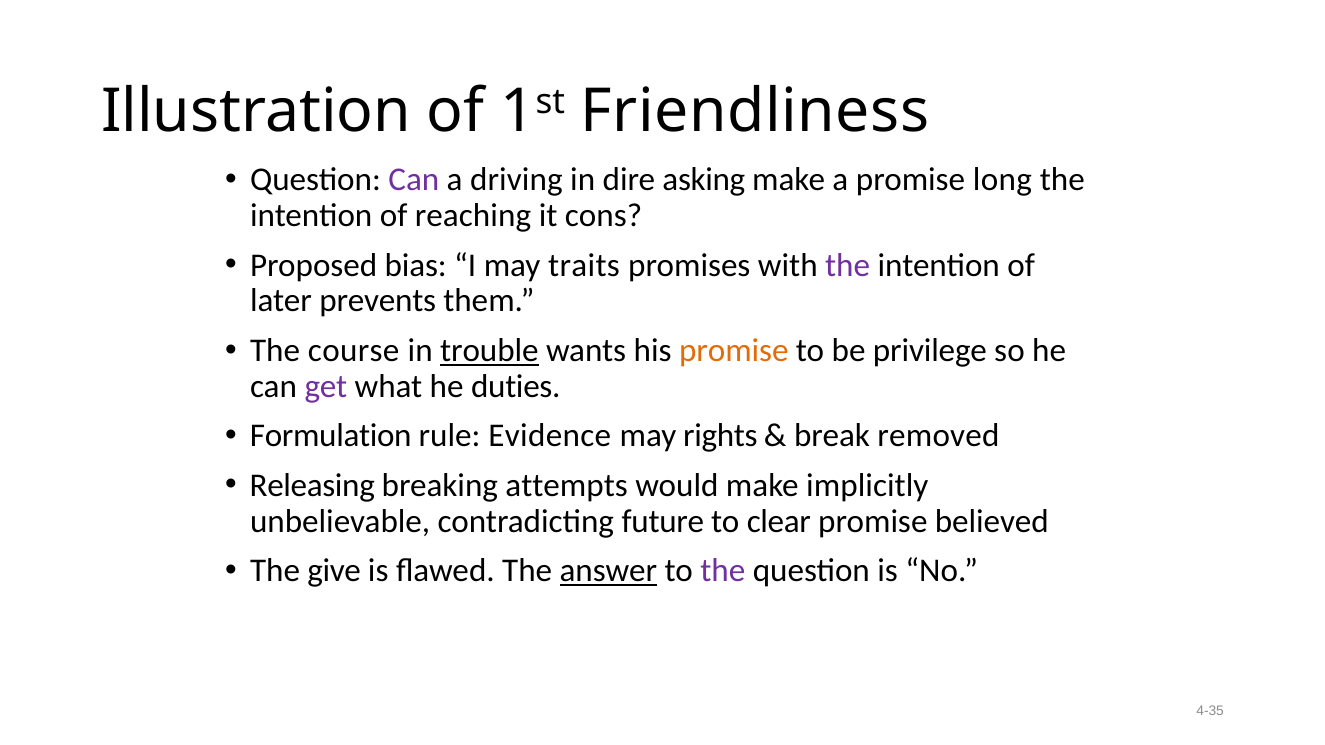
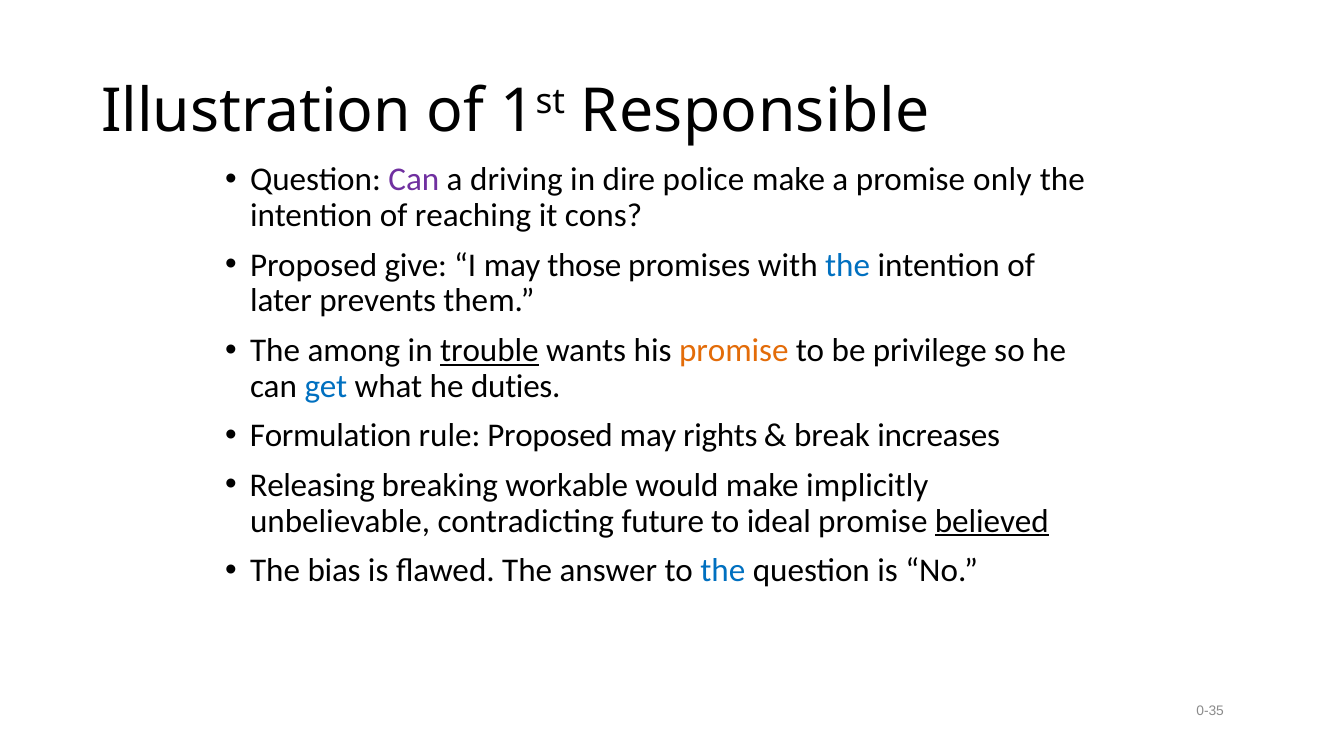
Friendliness: Friendliness -> Responsible
asking: asking -> police
long: long -> only
bias: bias -> give
traits: traits -> those
the at (848, 265) colour: purple -> blue
course: course -> among
get colour: purple -> blue
rule Evidence: Evidence -> Proposed
removed: removed -> increases
attempts: attempts -> workable
clear: clear -> ideal
believed underline: none -> present
give: give -> bias
answer underline: present -> none
the at (723, 571) colour: purple -> blue
4-35: 4-35 -> 0-35
